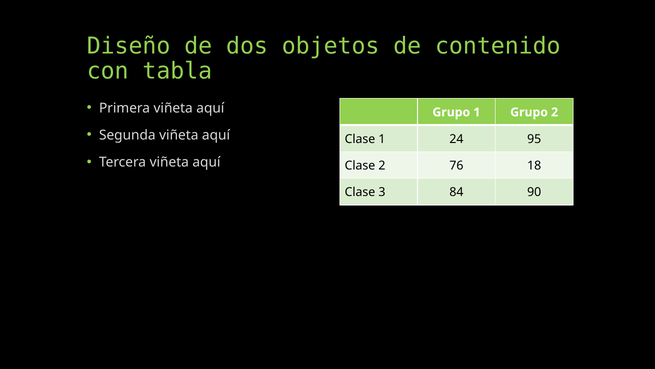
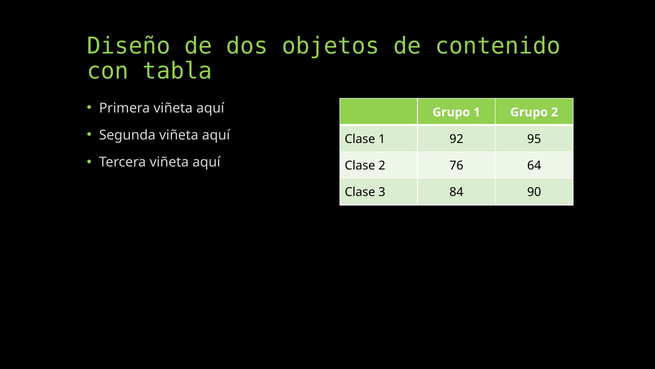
24: 24 -> 92
18: 18 -> 64
